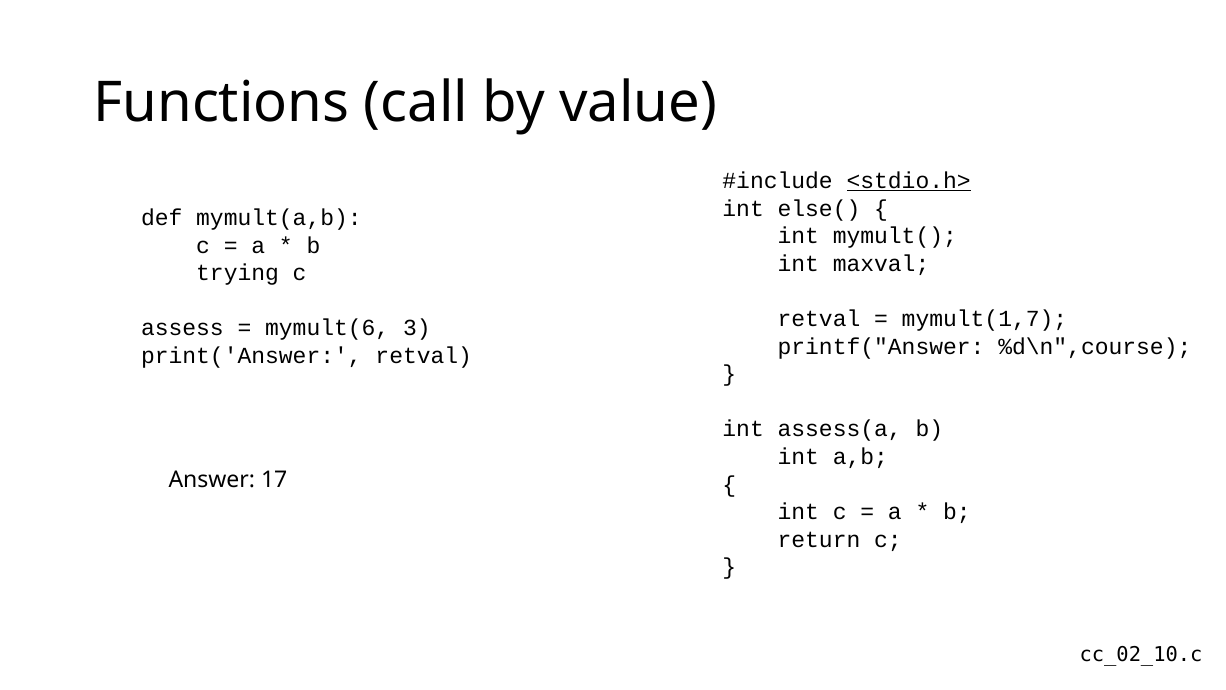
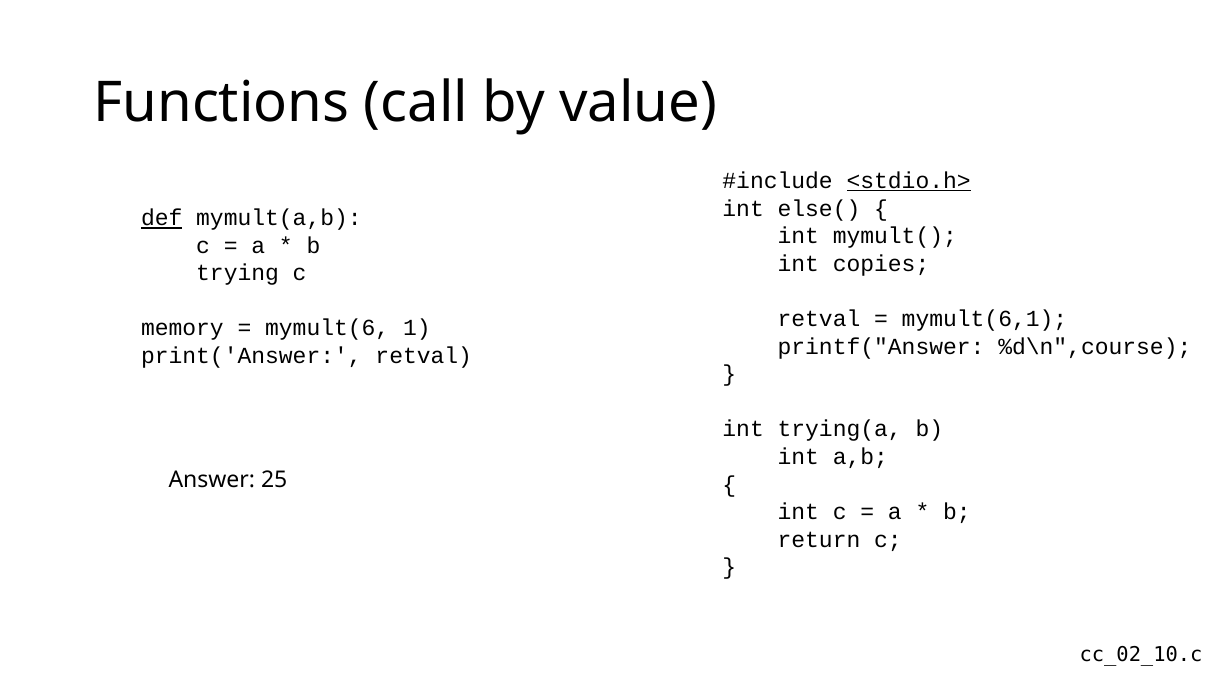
def underline: none -> present
maxval: maxval -> copies
mymult(1,7: mymult(1,7 -> mymult(6,1
assess: assess -> memory
3: 3 -> 1
assess(a: assess(a -> trying(a
17: 17 -> 25
